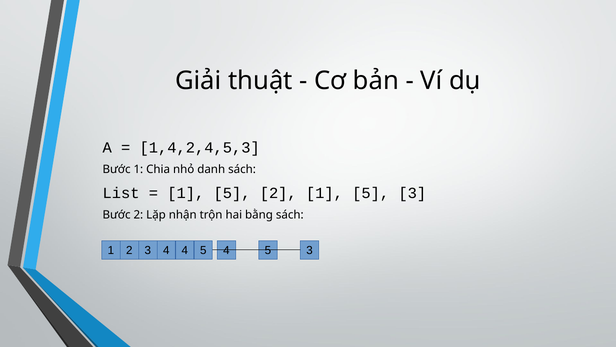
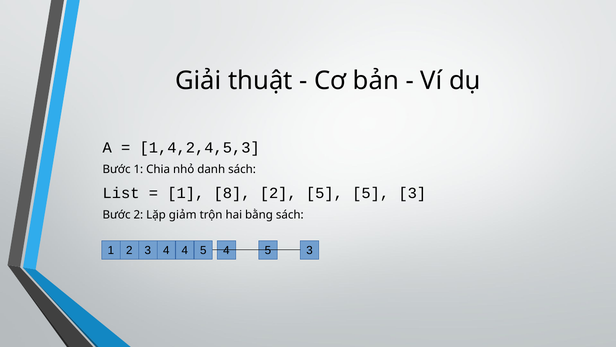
5 at (232, 193): 5 -> 8
2 1: 1 -> 5
nhận: nhận -> giảm
